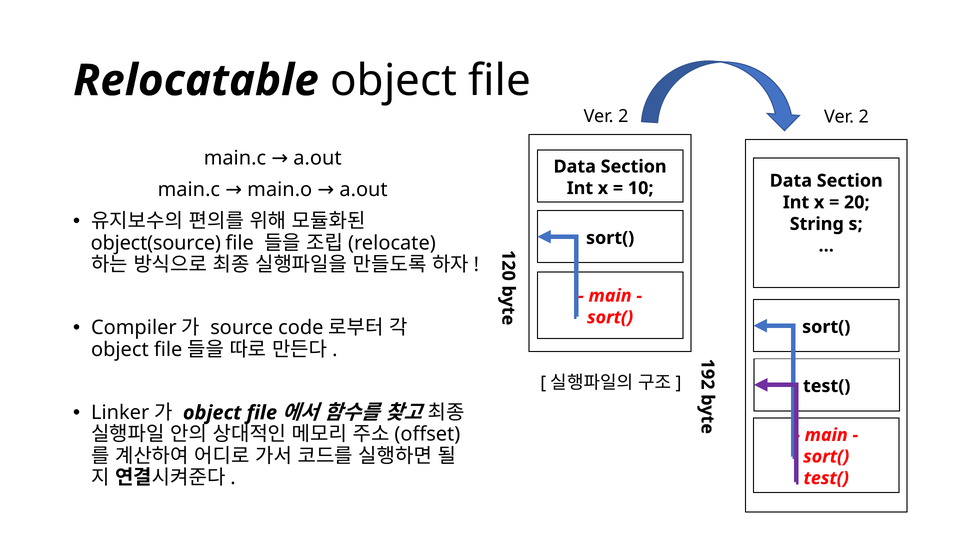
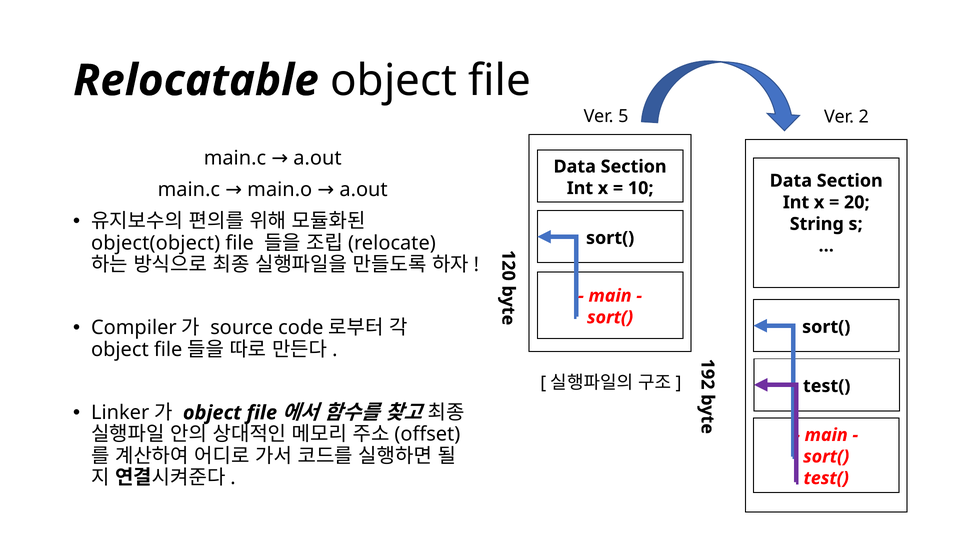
2 at (623, 116): 2 -> 5
object(source: object(source -> object(object
